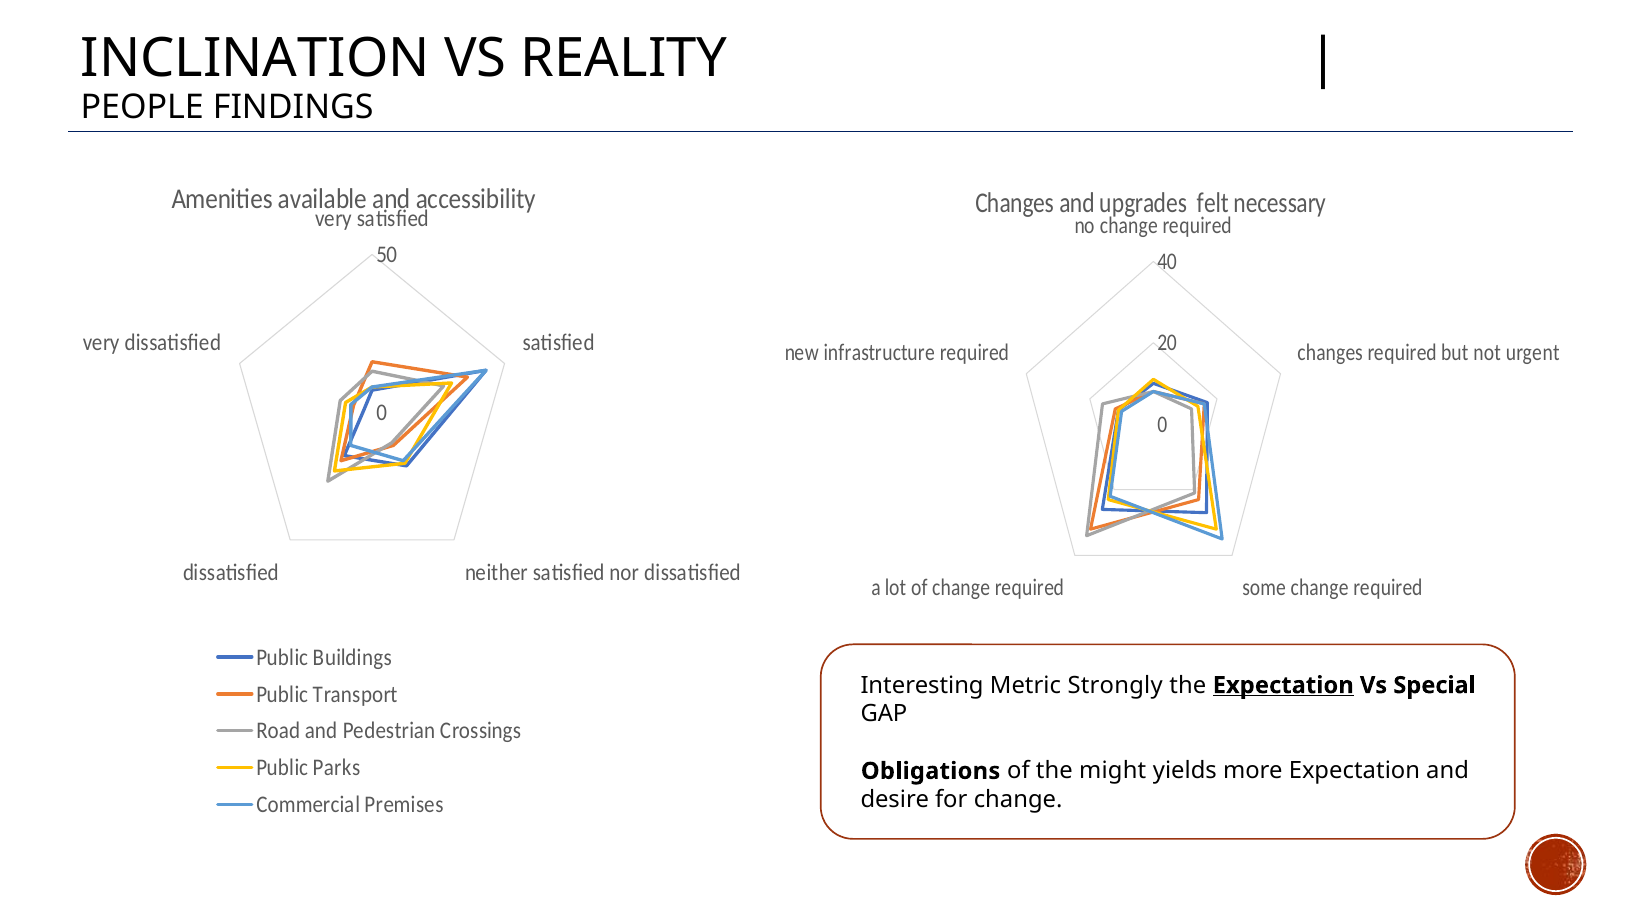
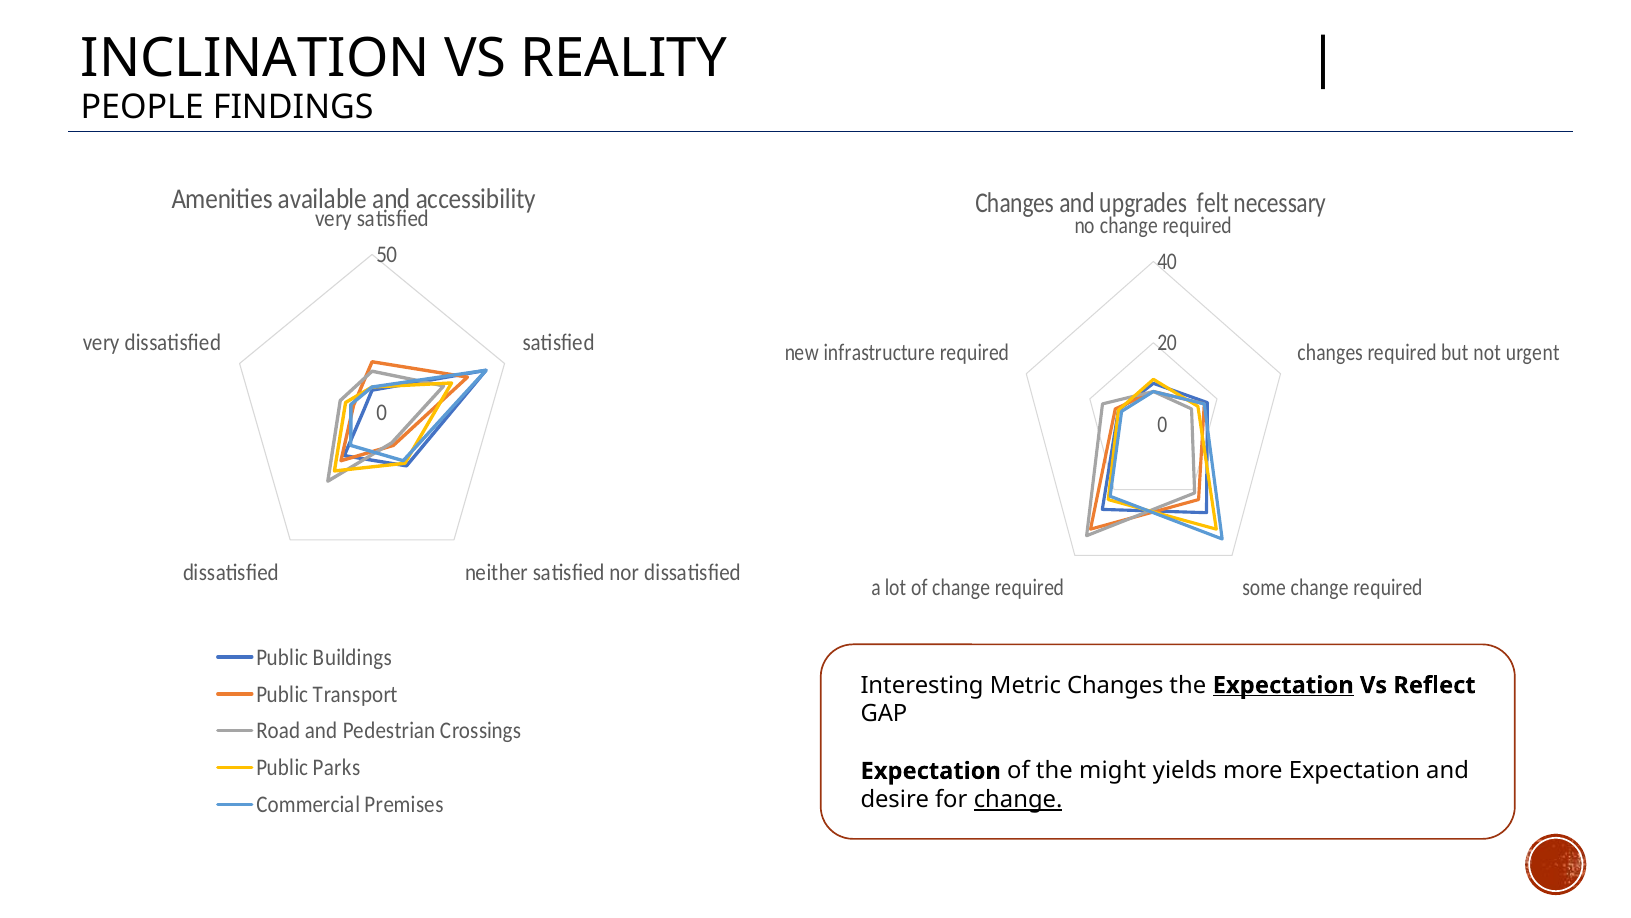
Metric Strongly: Strongly -> Changes
Special: Special -> Reflect
Obligations at (931, 771): Obligations -> Expectation
change at (1018, 799) underline: none -> present
